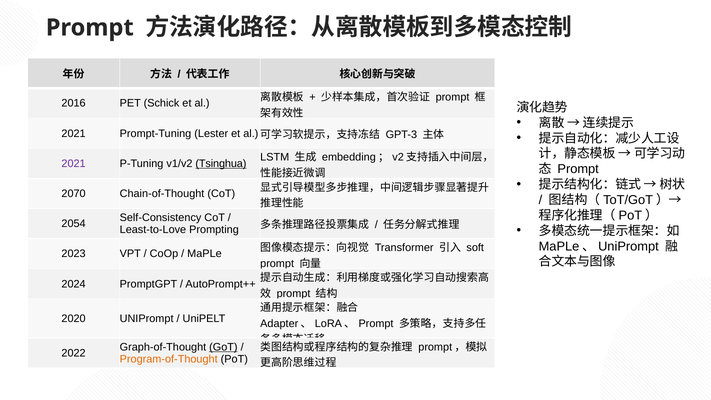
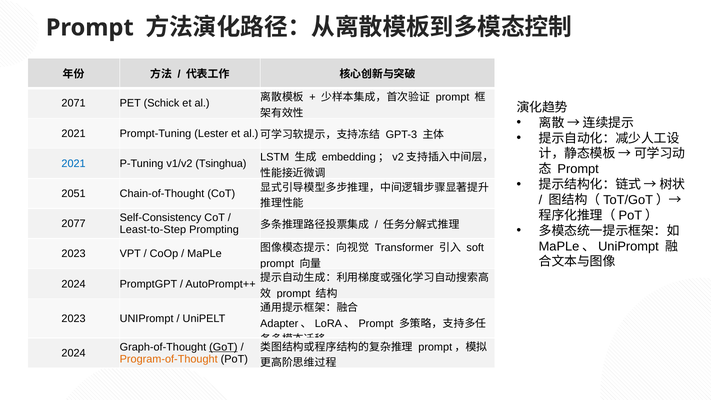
2016: 2016 -> 2071
2021 at (74, 164) colour: purple -> blue
Tsinghua underline: present -> none
2070: 2070 -> 2051
2054: 2054 -> 2077
Least-to-Love: Least-to-Love -> Least-to-Step
2020 at (74, 319): 2020 -> 2023
2022 at (74, 353): 2022 -> 2024
